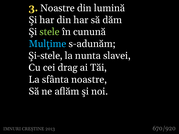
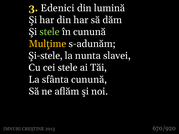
3 Noastre: Noastre -> Edenici
Mulţime colour: light blue -> yellow
cei drag: drag -> stele
sfânta noastre: noastre -> cunună
